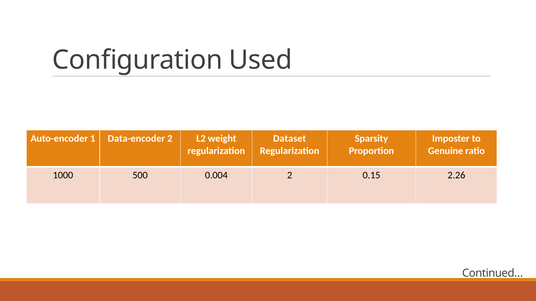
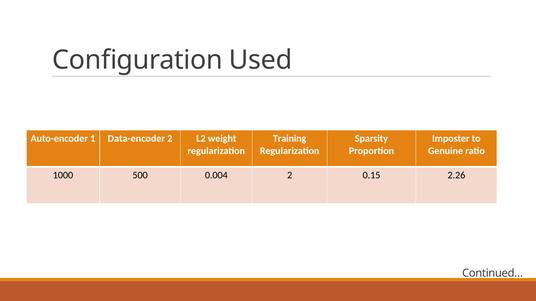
Dataset: Dataset -> Training
